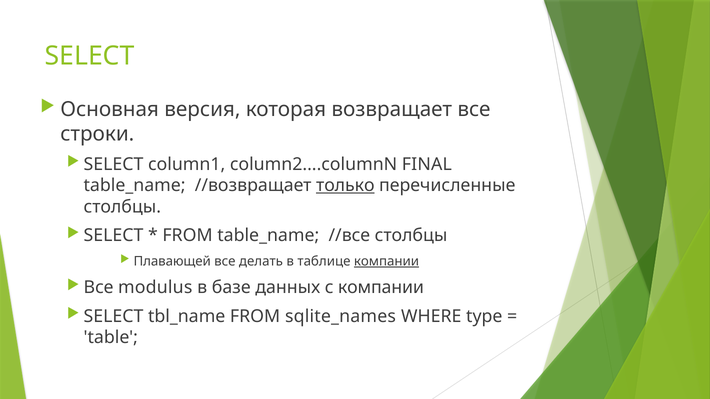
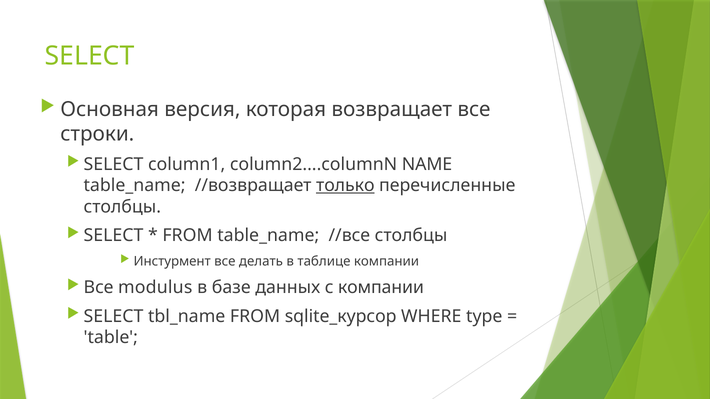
FINAL: FINAL -> NAME
Плавающей: Плавающей -> Инстурмент
компании at (386, 261) underline: present -> none
sqlite_names: sqlite_names -> sqlite_курсор
